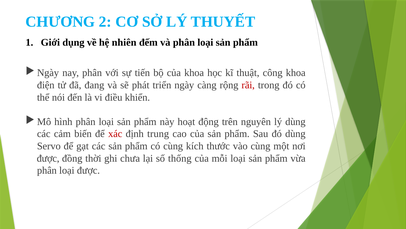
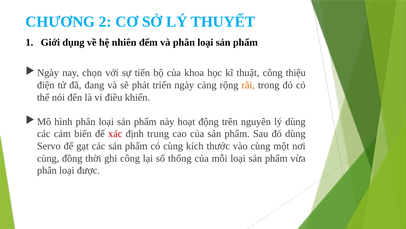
nay phân: phân -> chọn
công khoa: khoa -> thiệu
rãi colour: red -> orange
được at (48, 158): được -> cùng
ghi chưa: chưa -> công
